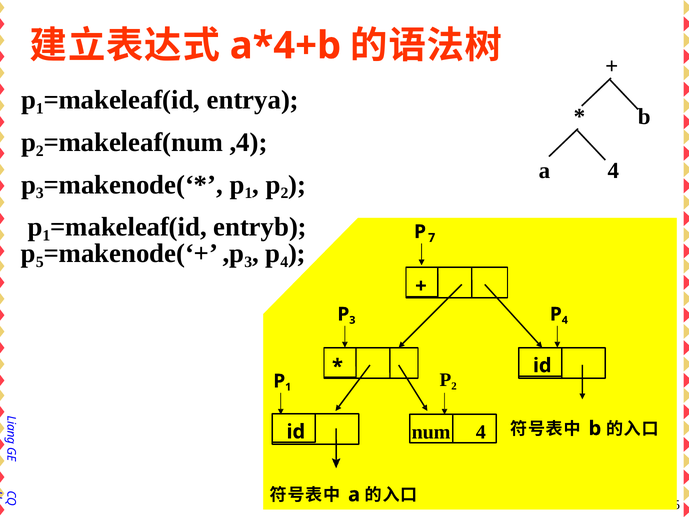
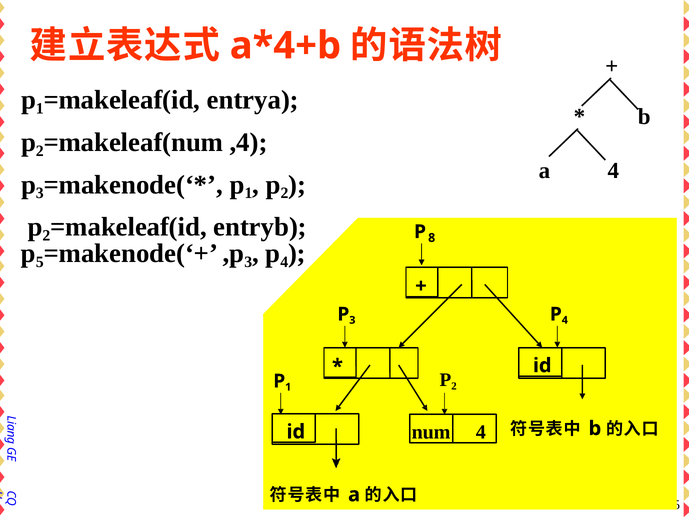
1 at (46, 235): 1 -> 2
7: 7 -> 8
